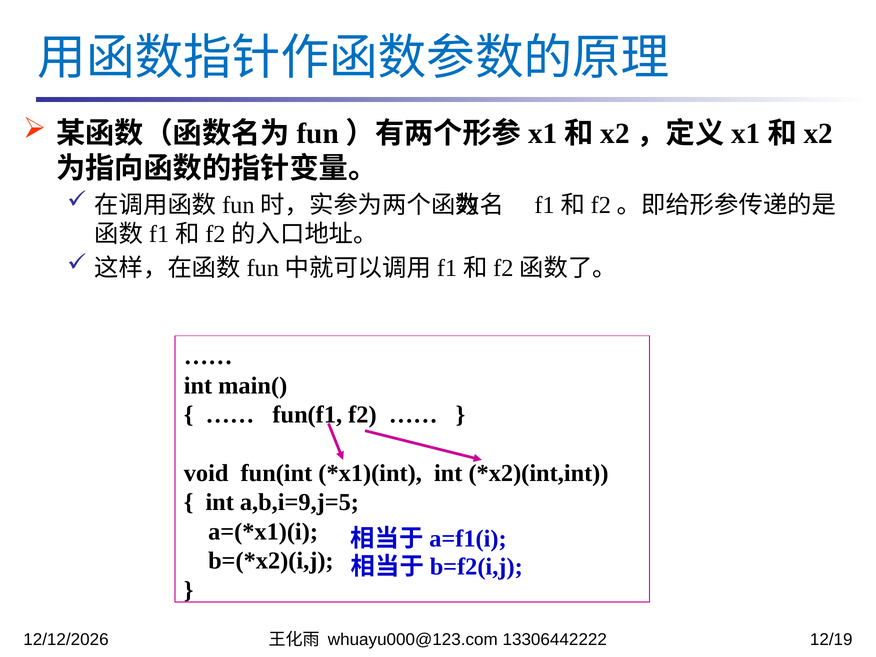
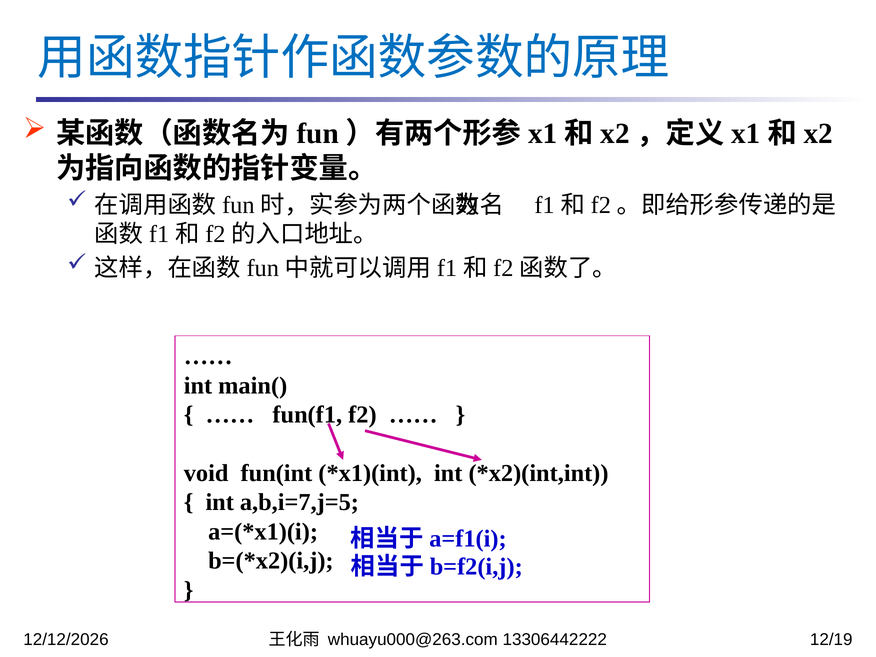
a,b,i=9,j=5: a,b,i=9,j=5 -> a,b,i=7,j=5
whuayu000@123.com: whuayu000@123.com -> whuayu000@263.com
